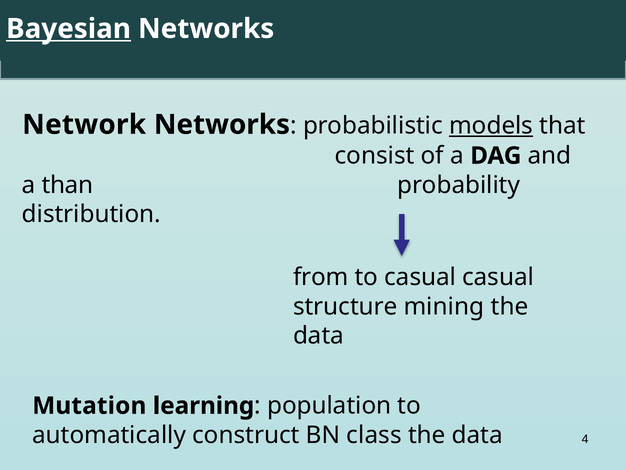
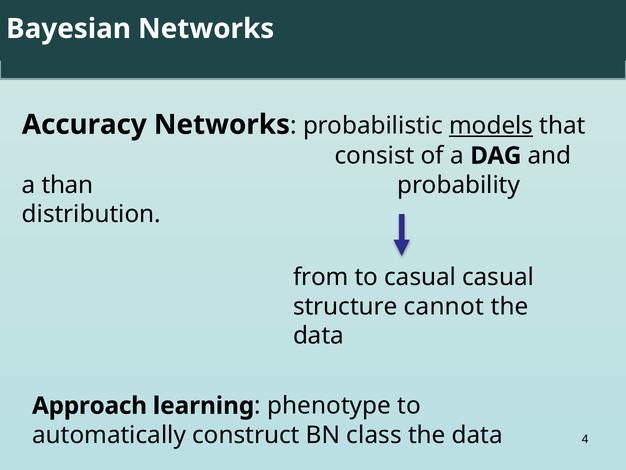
Bayesian underline: present -> none
Network: Network -> Accuracy
mining: mining -> cannot
Mutation: Mutation -> Approach
population: population -> phenotype
